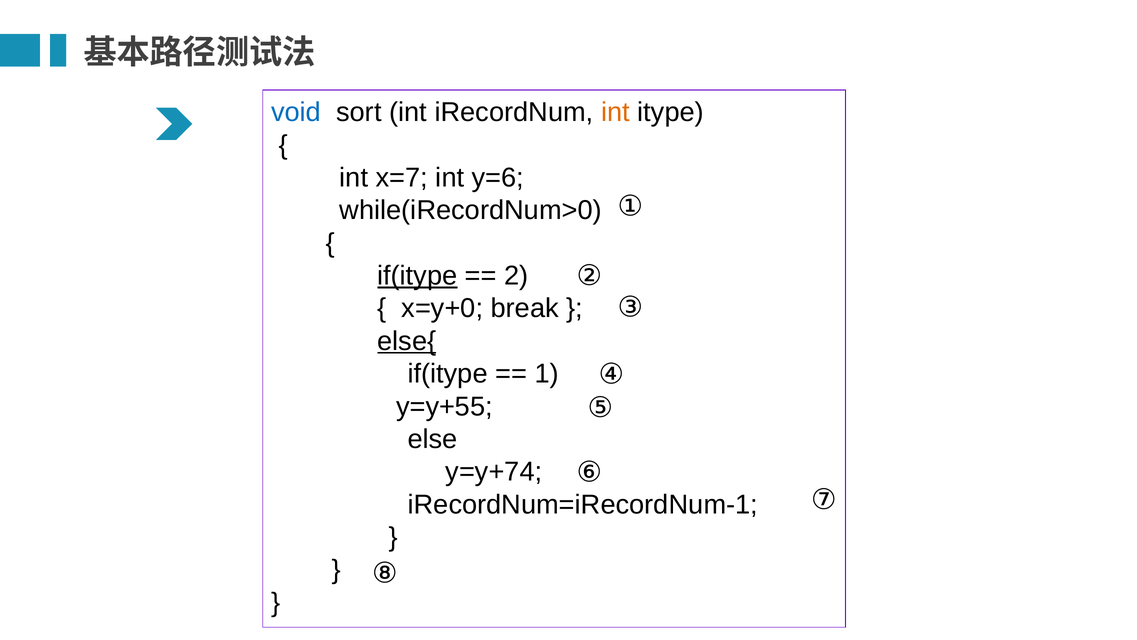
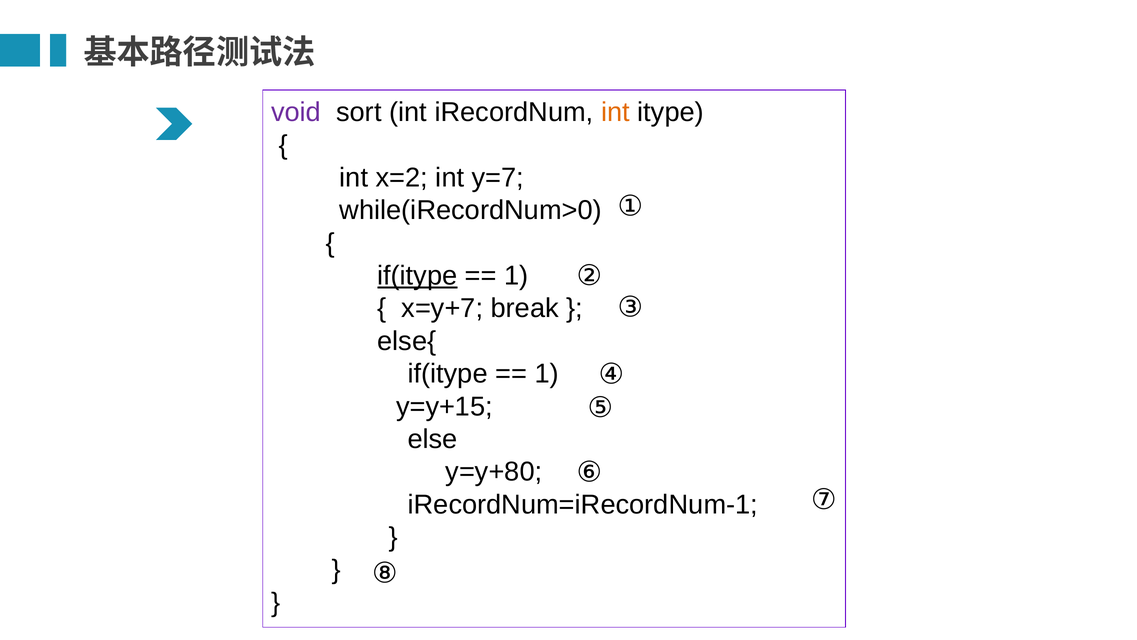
void colour: blue -> purple
x=7: x=7 -> x=2
y=6: y=6 -> y=7
2 at (516, 276): 2 -> 1
x=y+0: x=y+0 -> x=y+7
else{ underline: present -> none
y=y+55: y=y+55 -> y=y+15
y=y+74: y=y+74 -> y=y+80
